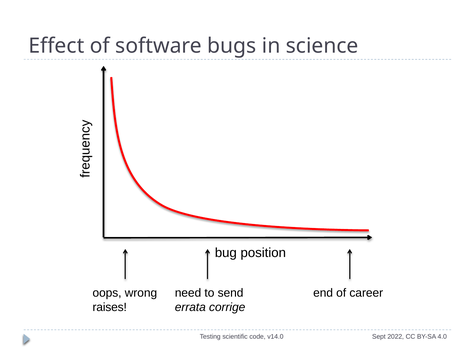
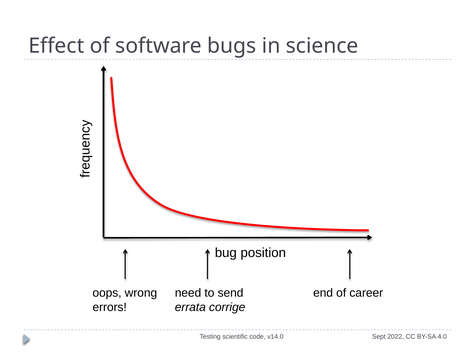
raises: raises -> errors
